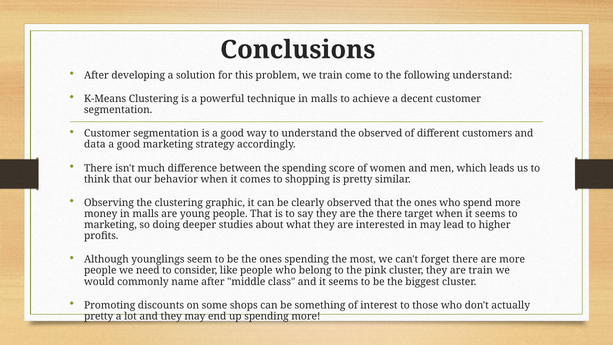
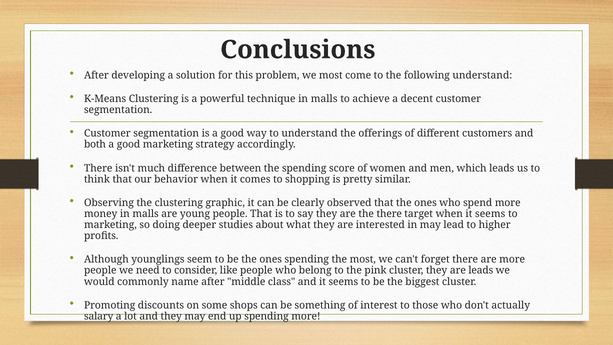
we train: train -> most
the observed: observed -> offerings
data: data -> both
are train: train -> leads
pretty at (99, 316): pretty -> salary
